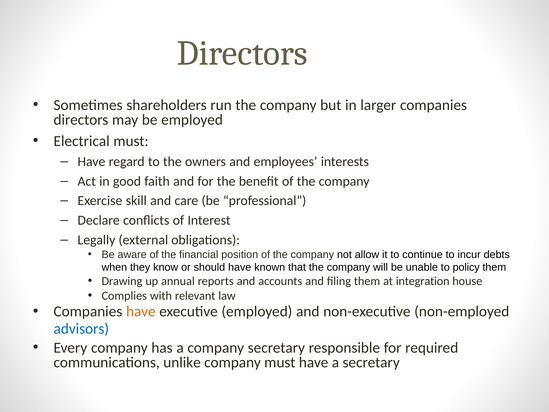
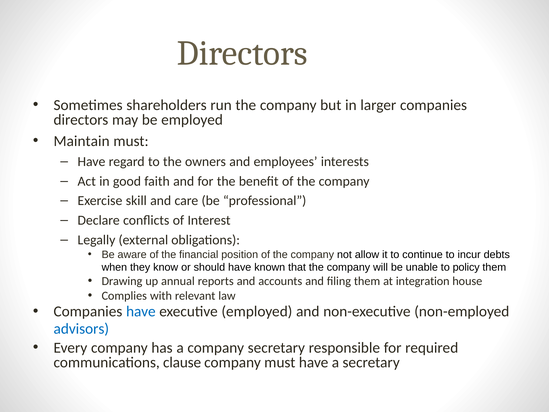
Electrical: Electrical -> Maintain
have at (141, 311) colour: orange -> blue
unlike: unlike -> clause
